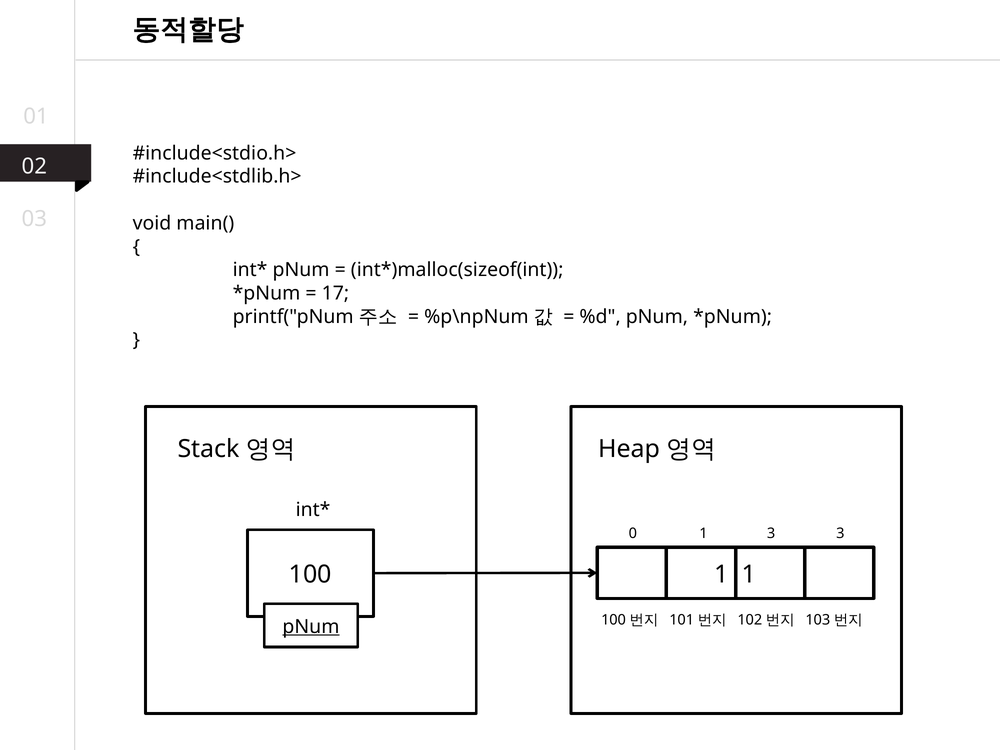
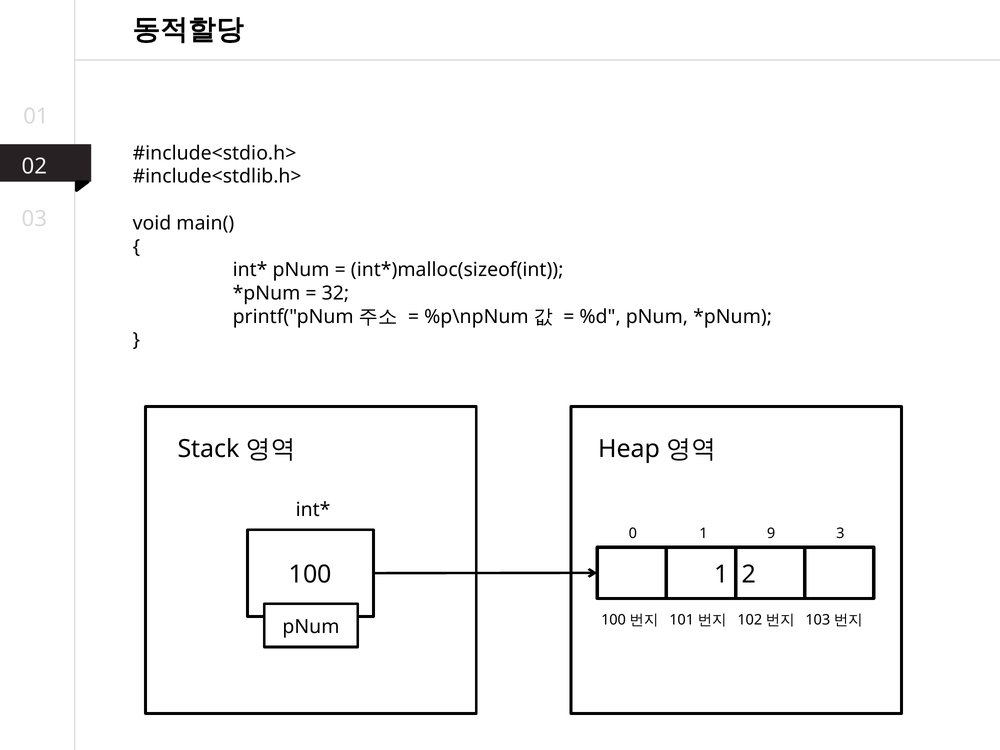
17: 17 -> 32
1 3: 3 -> 9
1 1: 1 -> 2
pNum at (311, 627) underline: present -> none
